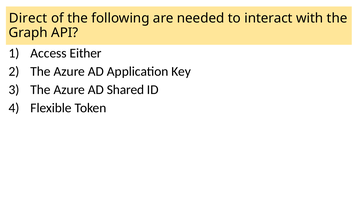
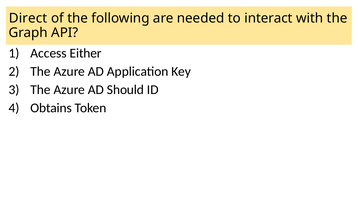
Shared: Shared -> Should
Flexible: Flexible -> Obtains
